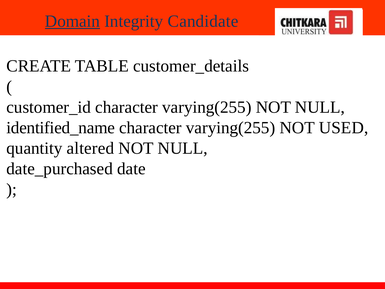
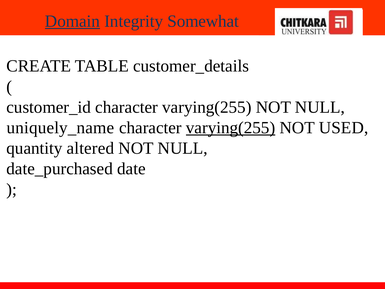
Candidate: Candidate -> Somewhat
identified_name: identified_name -> uniquely_name
varying(255 at (231, 128) underline: none -> present
